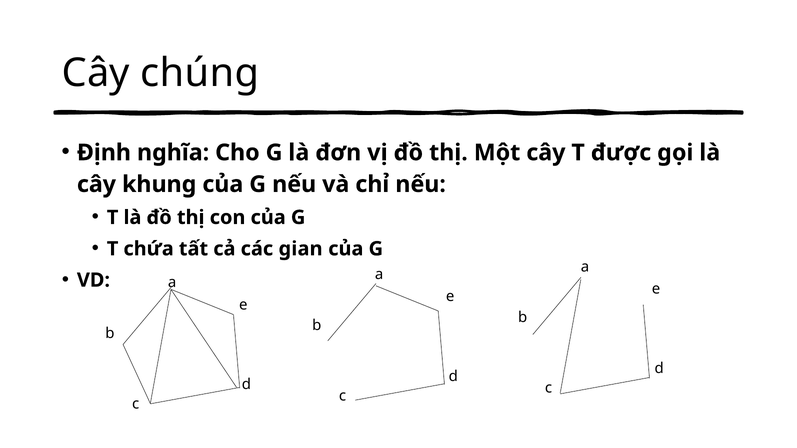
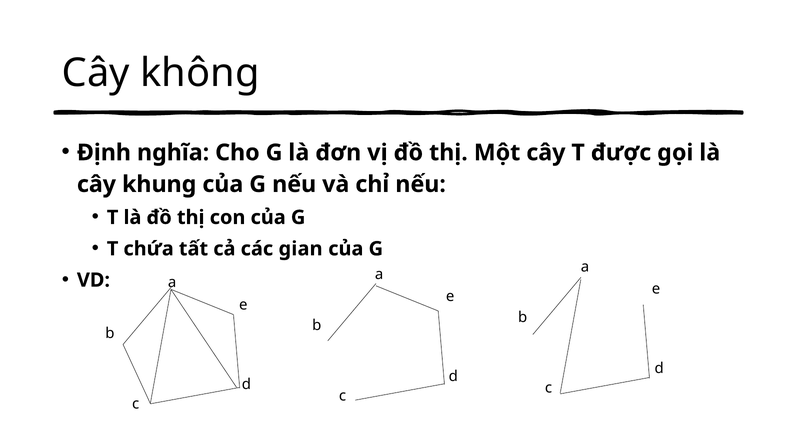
chúng: chúng -> không
